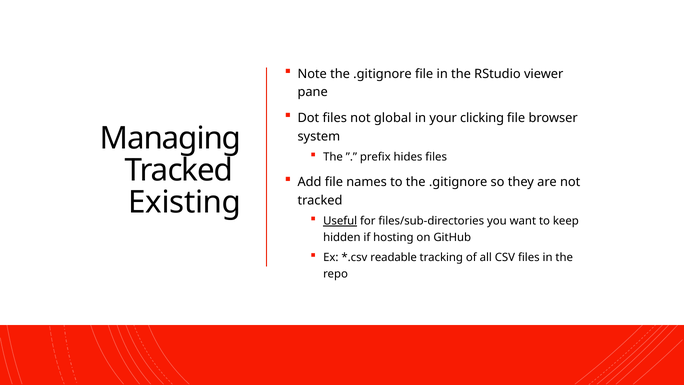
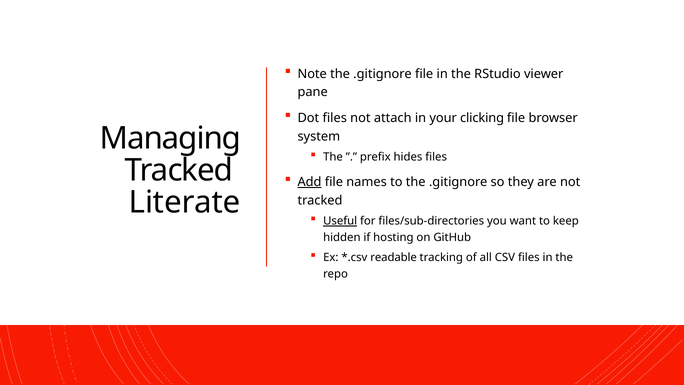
global: global -> attach
Add underline: none -> present
Existing: Existing -> Literate
